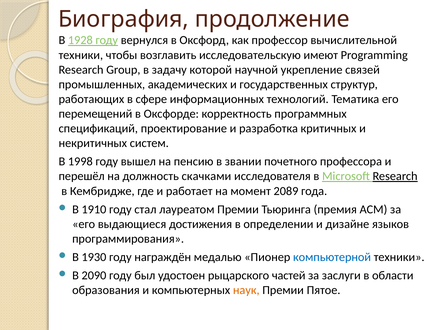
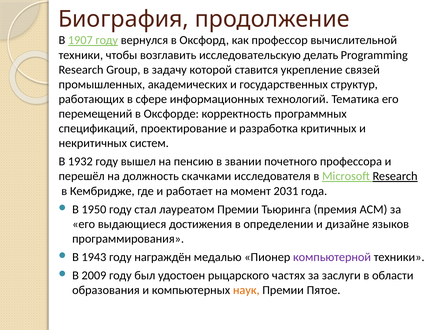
1928: 1928 -> 1907
имеют: имеют -> делать
научной: научной -> ставится
1998: 1998 -> 1932
2089: 2089 -> 2031
1910: 1910 -> 1950
1930: 1930 -> 1943
компьютерной colour: blue -> purple
2090: 2090 -> 2009
частей: частей -> частях
